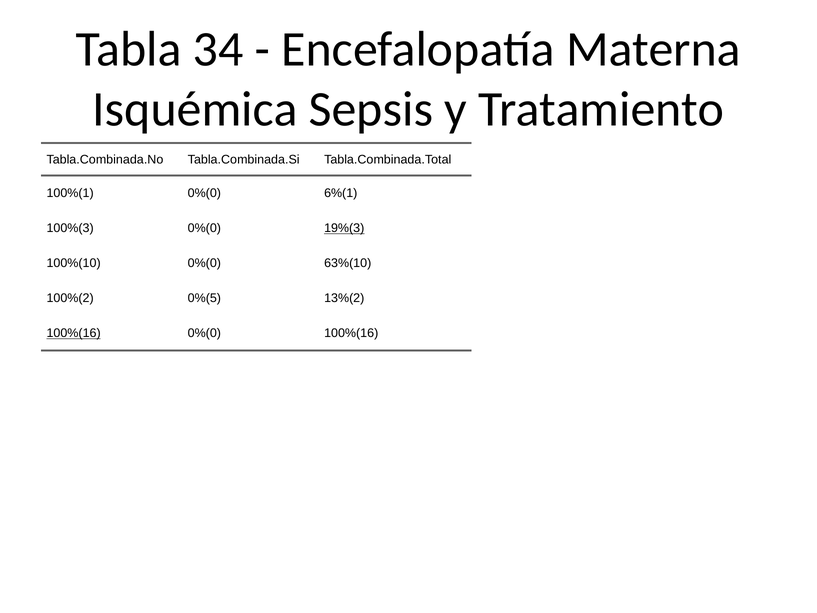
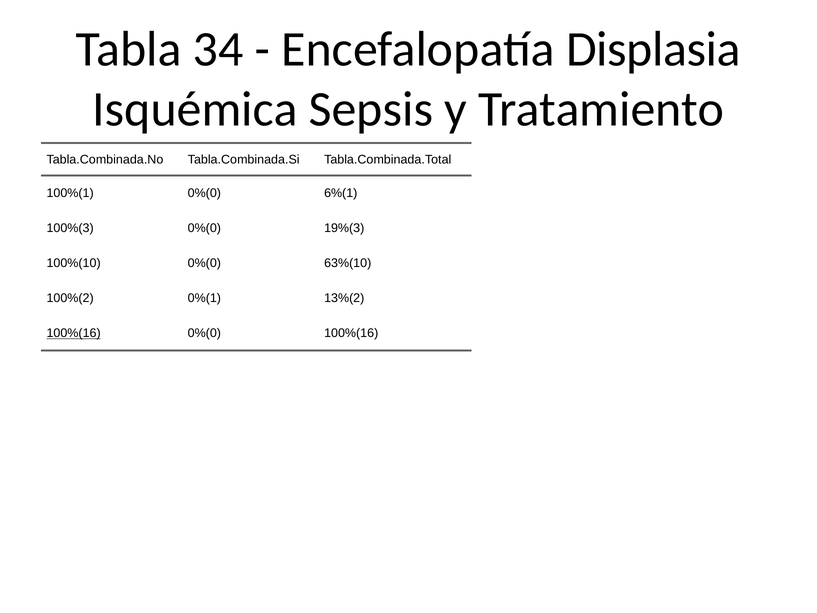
Materna: Materna -> Displasia
19%(3 underline: present -> none
0%(5: 0%(5 -> 0%(1
